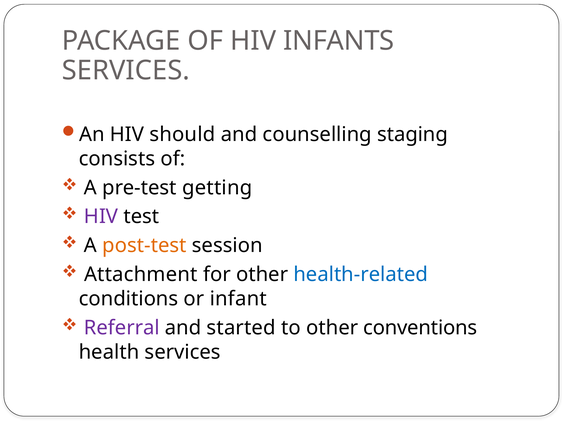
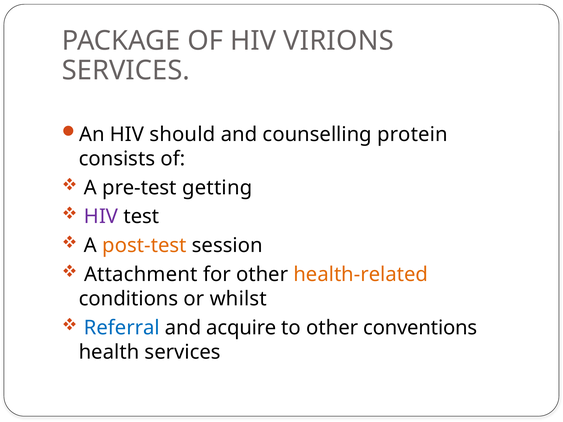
INFANTS: INFANTS -> VIRIONS
staging: staging -> protein
health-related colour: blue -> orange
infant: infant -> whilst
Referral colour: purple -> blue
started: started -> acquire
